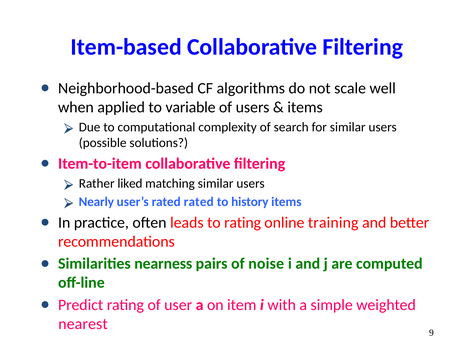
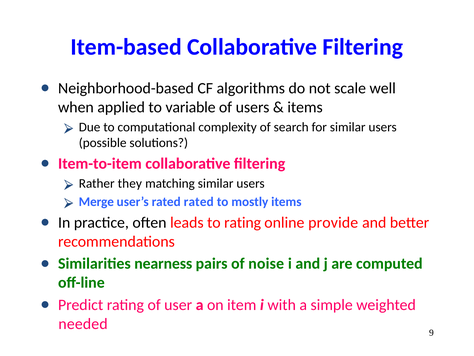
liked: liked -> they
Nearly: Nearly -> Merge
history: history -> mostly
training: training -> provide
nearest: nearest -> needed
